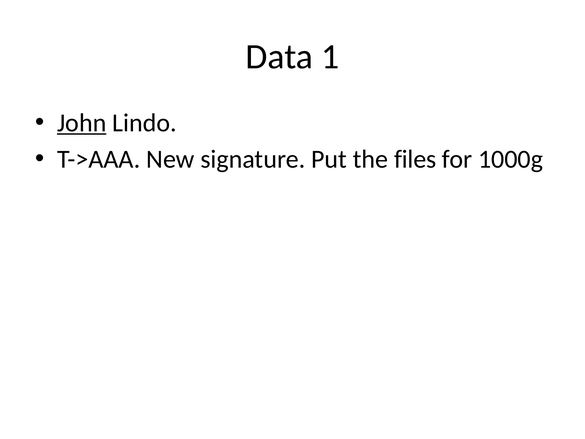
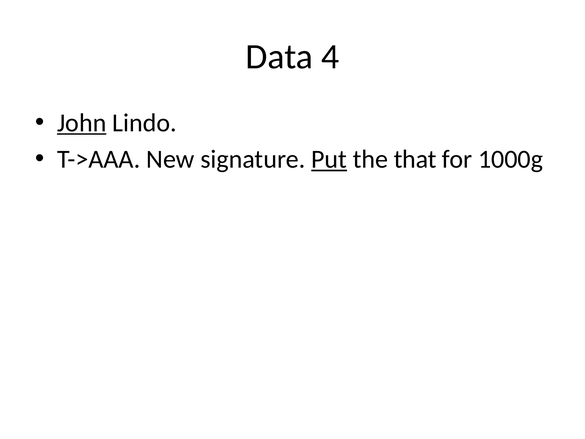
1: 1 -> 4
Put underline: none -> present
files: files -> that
